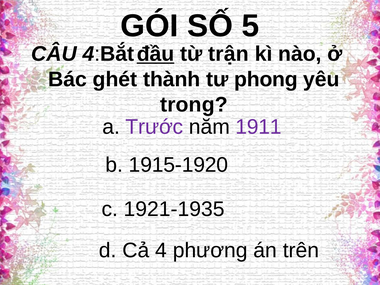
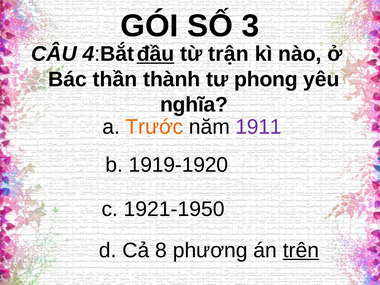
5: 5 -> 3
ghét: ghét -> thần
trong: trong -> nghĩa
Trước colour: purple -> orange
1915-1920: 1915-1920 -> 1919-1920
1921-1935: 1921-1935 -> 1921-1950
4: 4 -> 8
trên underline: none -> present
